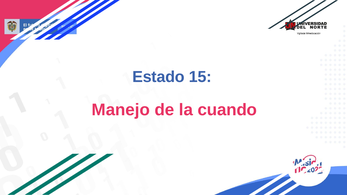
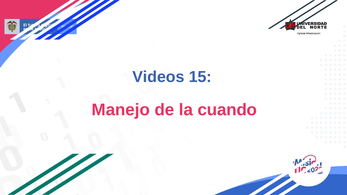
Estado: Estado -> Videos
